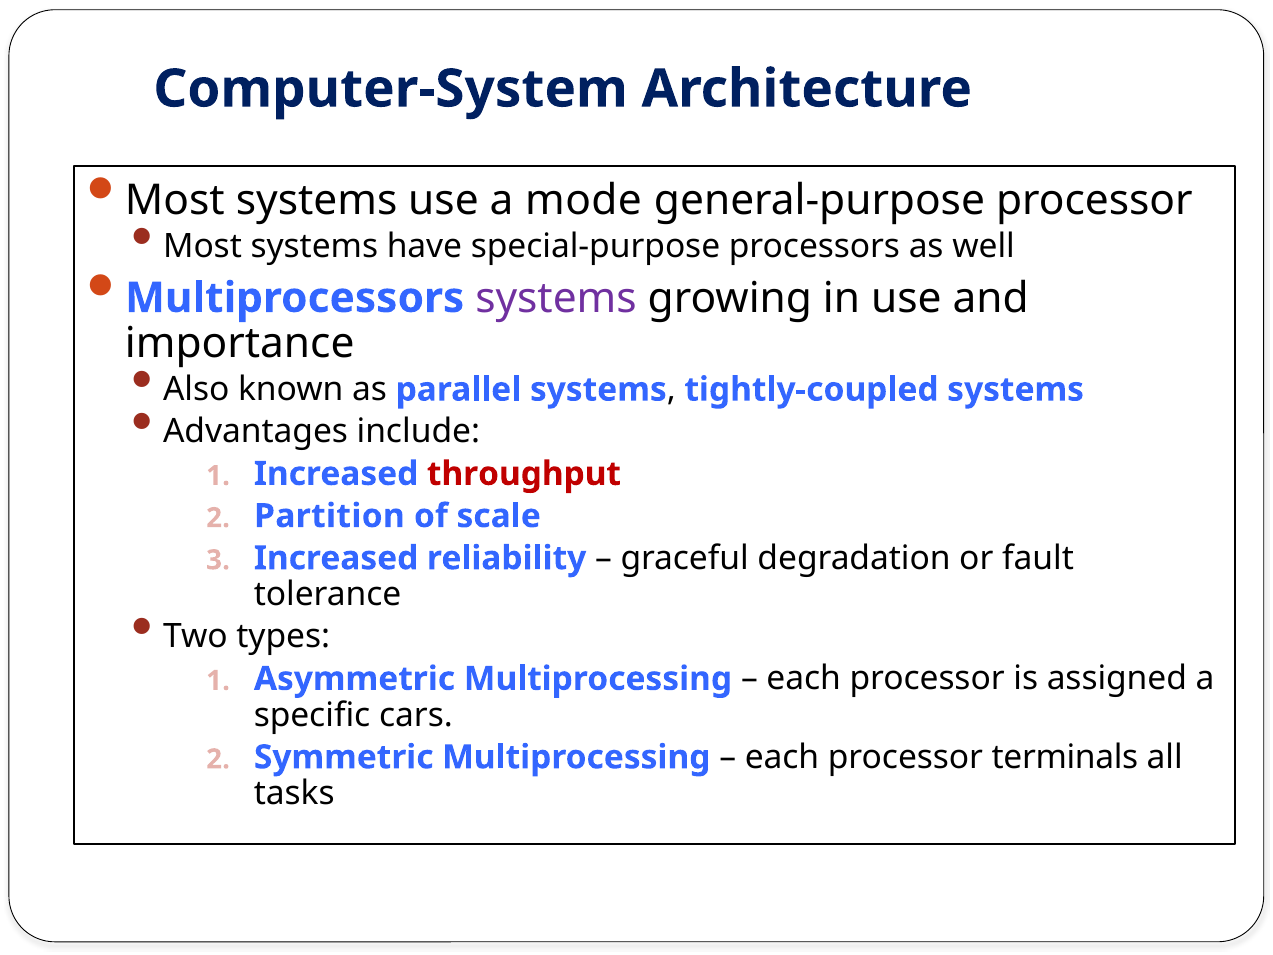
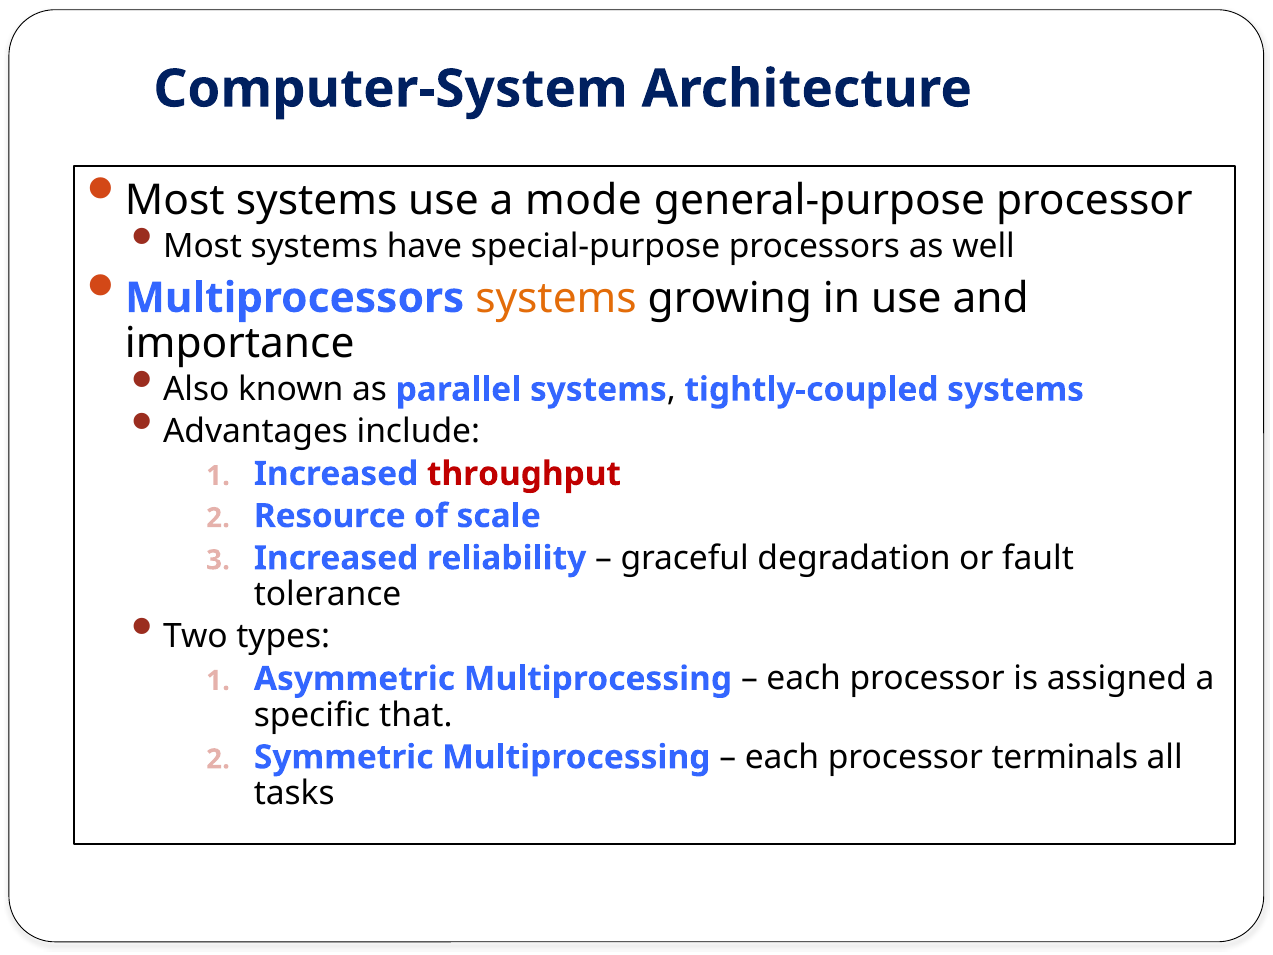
systems at (556, 298) colour: purple -> orange
Partition: Partition -> Resource
cars: cars -> that
